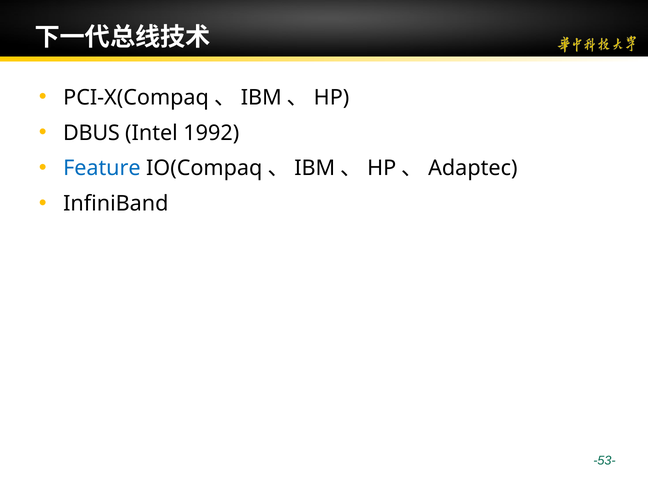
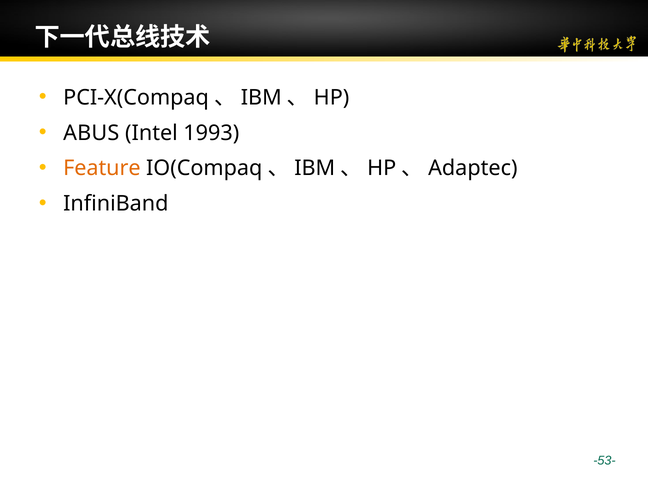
DBUS: DBUS -> ABUS
1992: 1992 -> 1993
Feature colour: blue -> orange
